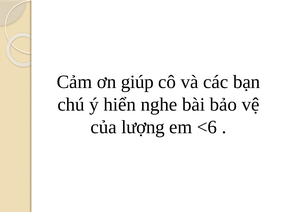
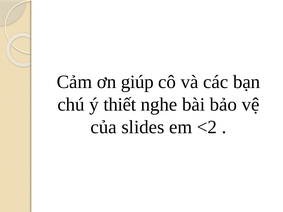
hiển: hiển -> thiết
lượng: lượng -> slides
<6: <6 -> <2
